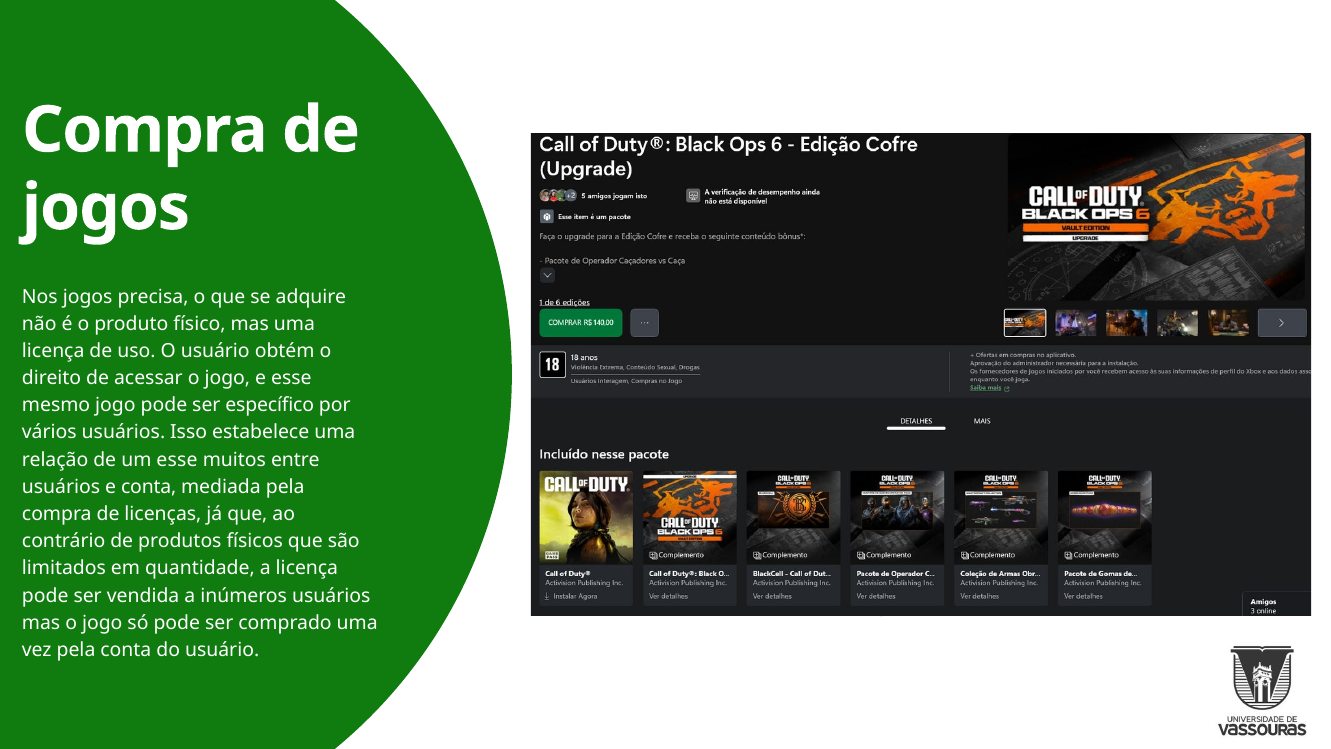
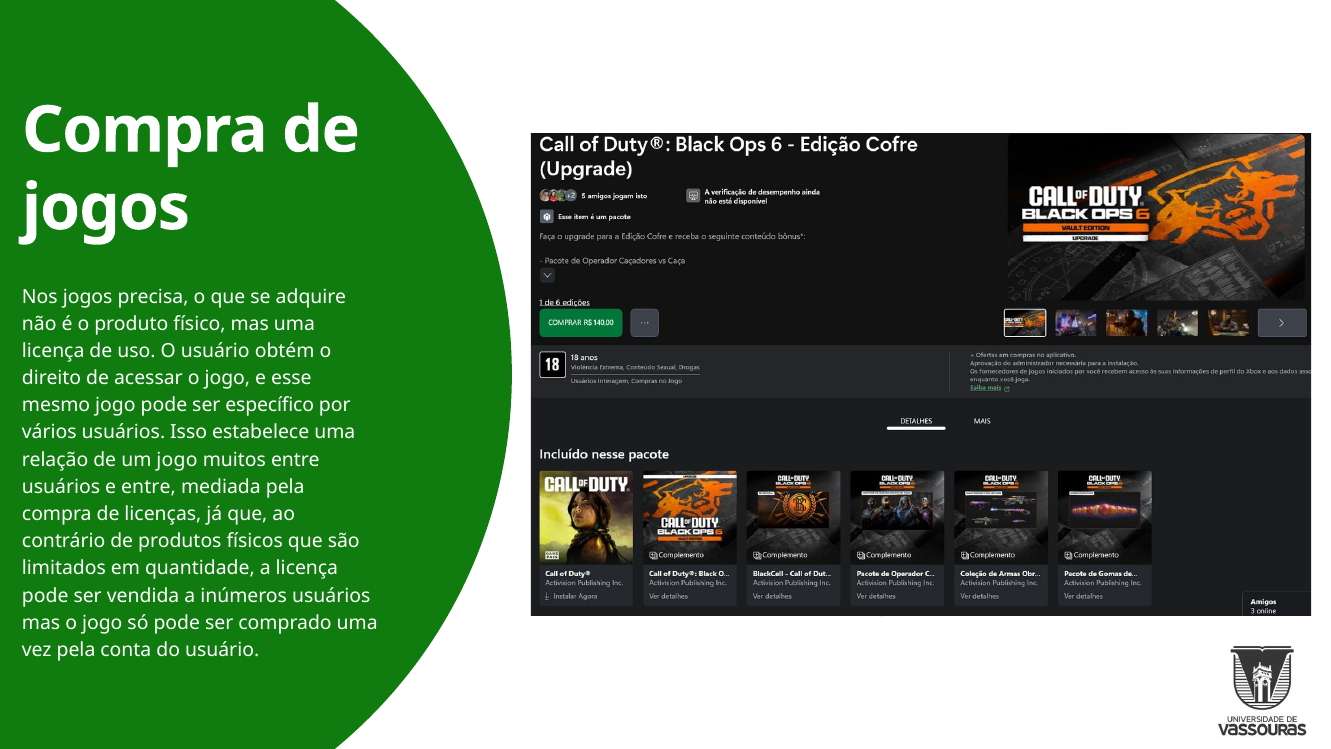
um esse: esse -> jogo
e conta: conta -> entre
